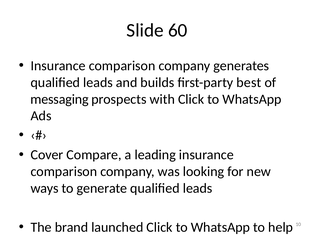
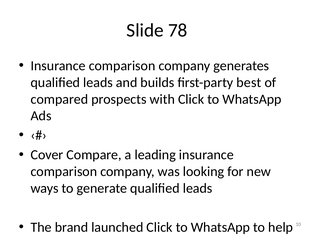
60: 60 -> 78
messaging: messaging -> compared
